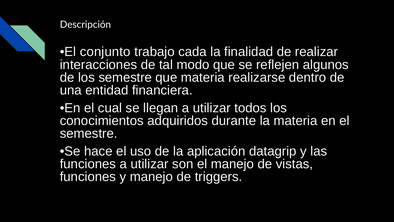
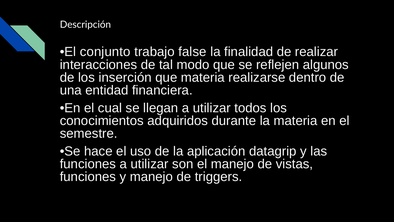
cada: cada -> false
los semestre: semestre -> inserción
